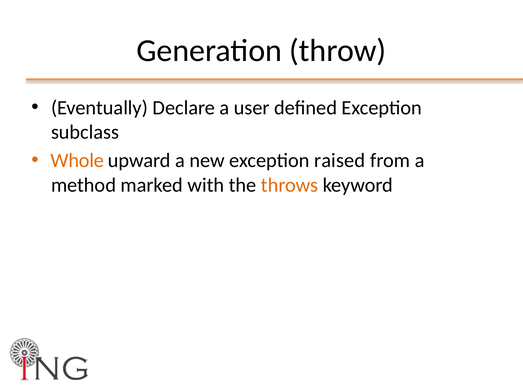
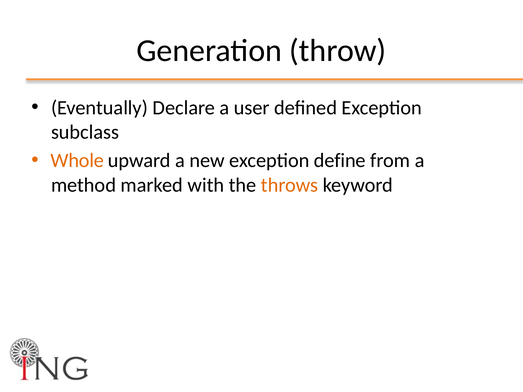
raised: raised -> define
